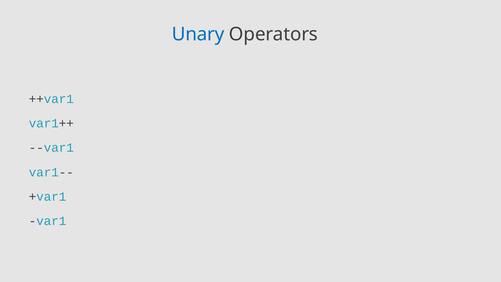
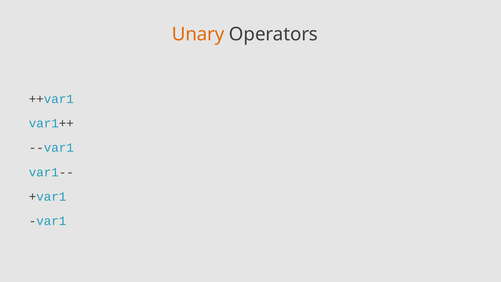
Unary colour: blue -> orange
